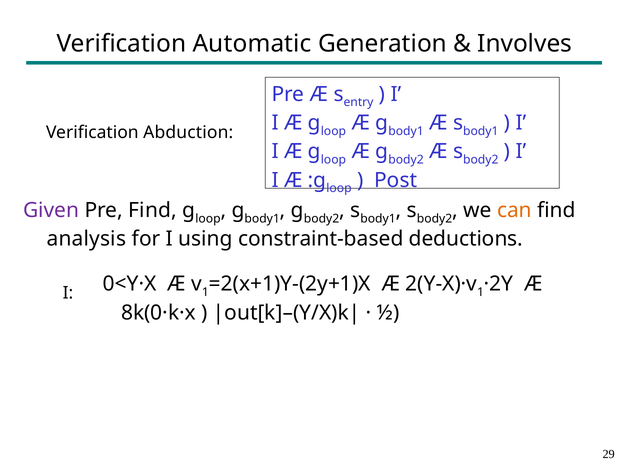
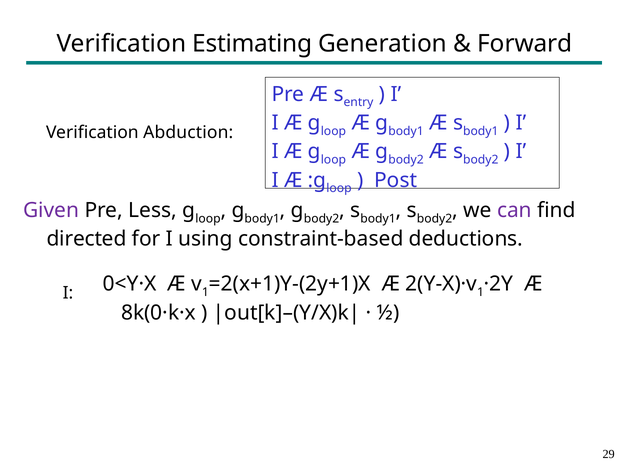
Automatic: Automatic -> Estimating
Involves: Involves -> Forward
Pre Find: Find -> Less
can colour: orange -> purple
analysis: analysis -> directed
